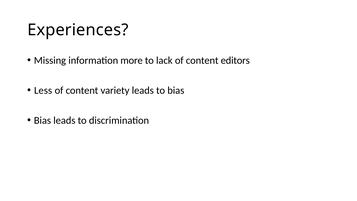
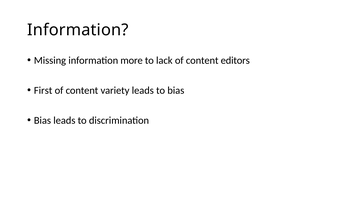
Experiences at (78, 30): Experiences -> Information
Less: Less -> First
